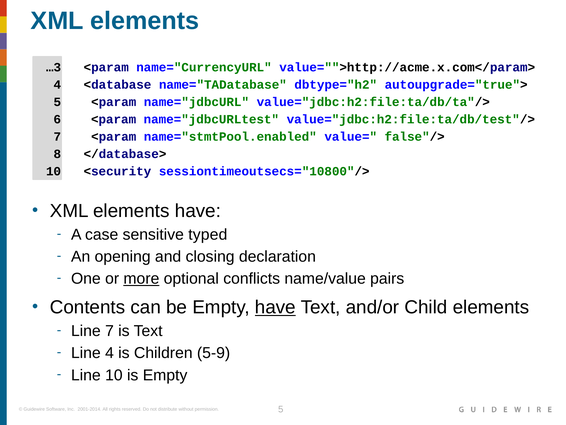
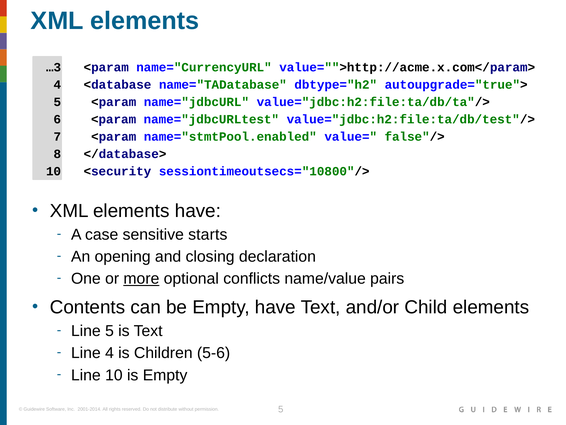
typed: typed -> starts
have at (275, 307) underline: present -> none
Line 7: 7 -> 5
5-9: 5-9 -> 5-6
